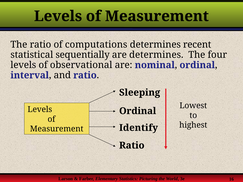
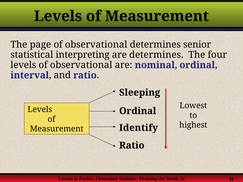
The ratio: ratio -> page
computations at (96, 45): computations -> observational
recent: recent -> senior
sequentially: sequentially -> interpreting
